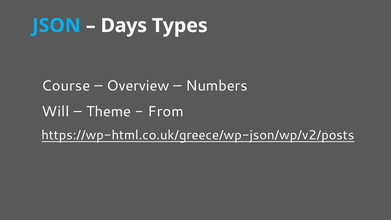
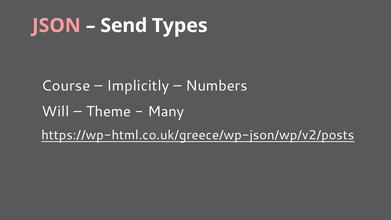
JSON colour: light blue -> pink
Days: Days -> Send
Overview: Overview -> Implicitly
From: From -> Many
